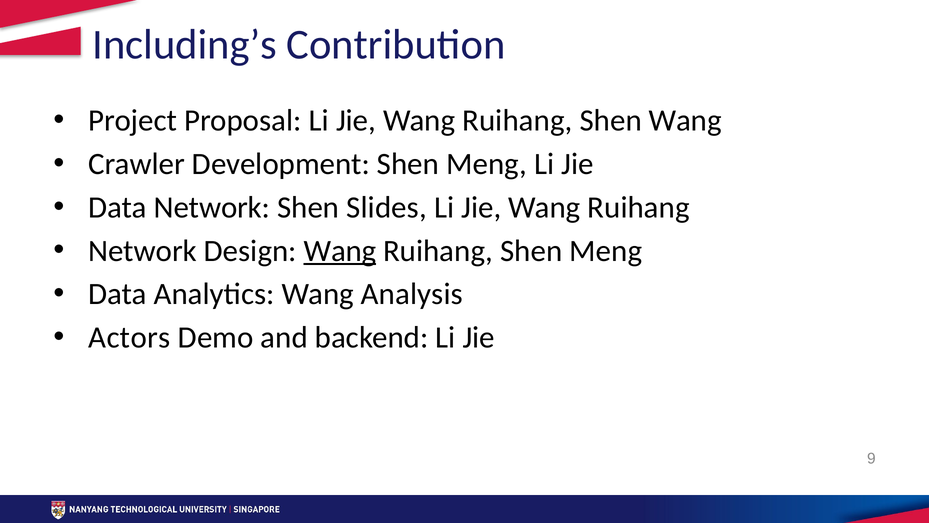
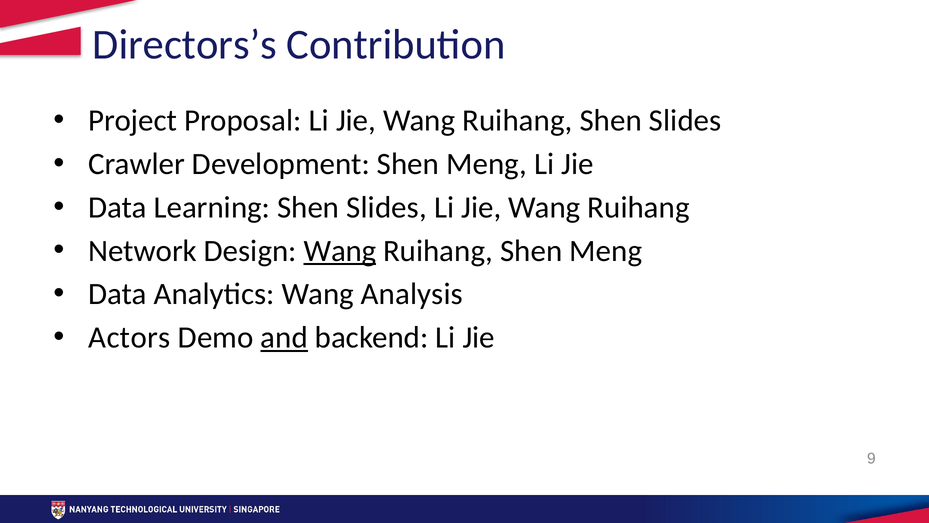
Including’s: Including’s -> Directors’s
Ruihang Shen Wang: Wang -> Slides
Data Network: Network -> Learning
and underline: none -> present
